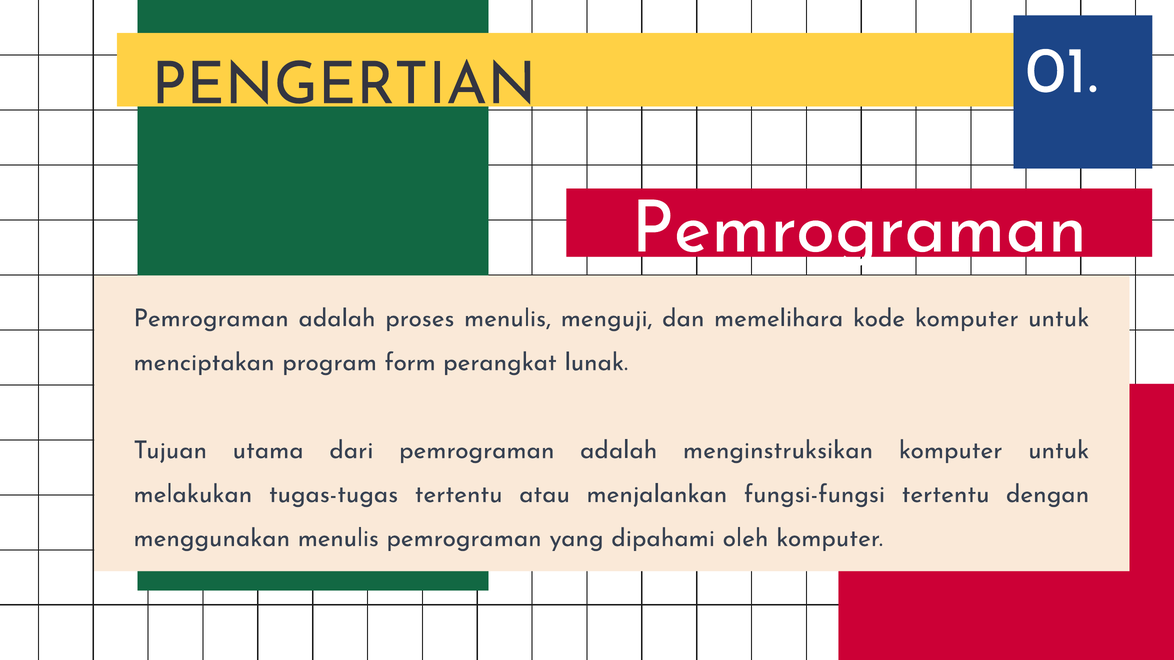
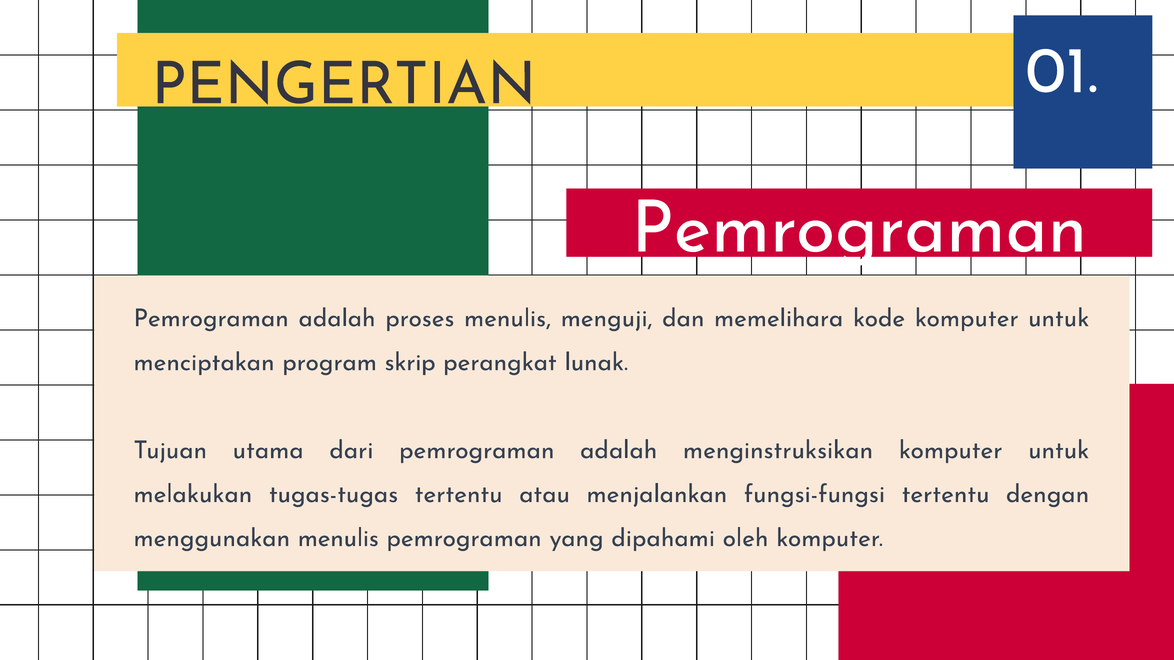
form: form -> skrip
